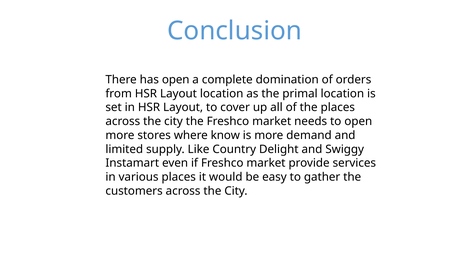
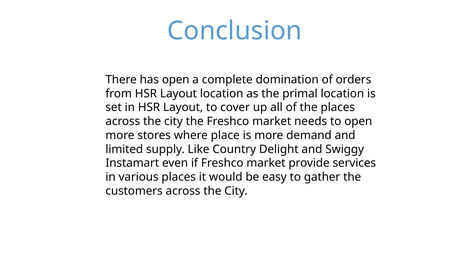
know: know -> place
